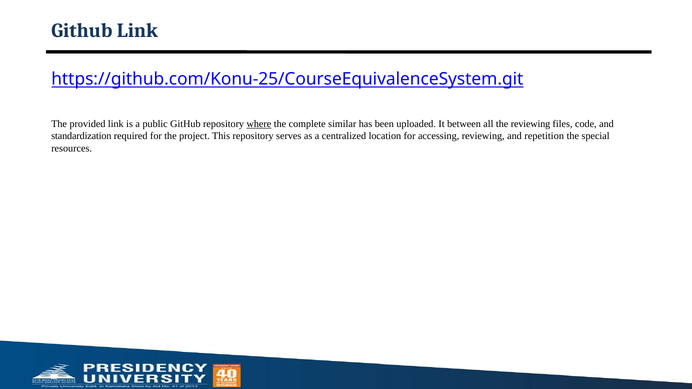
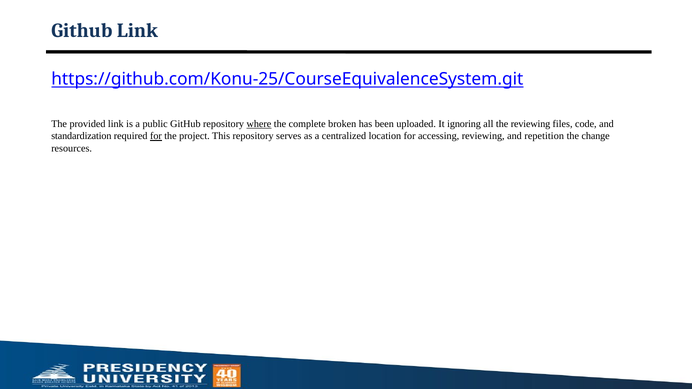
similar: similar -> broken
between: between -> ignoring
for at (156, 136) underline: none -> present
special: special -> change
